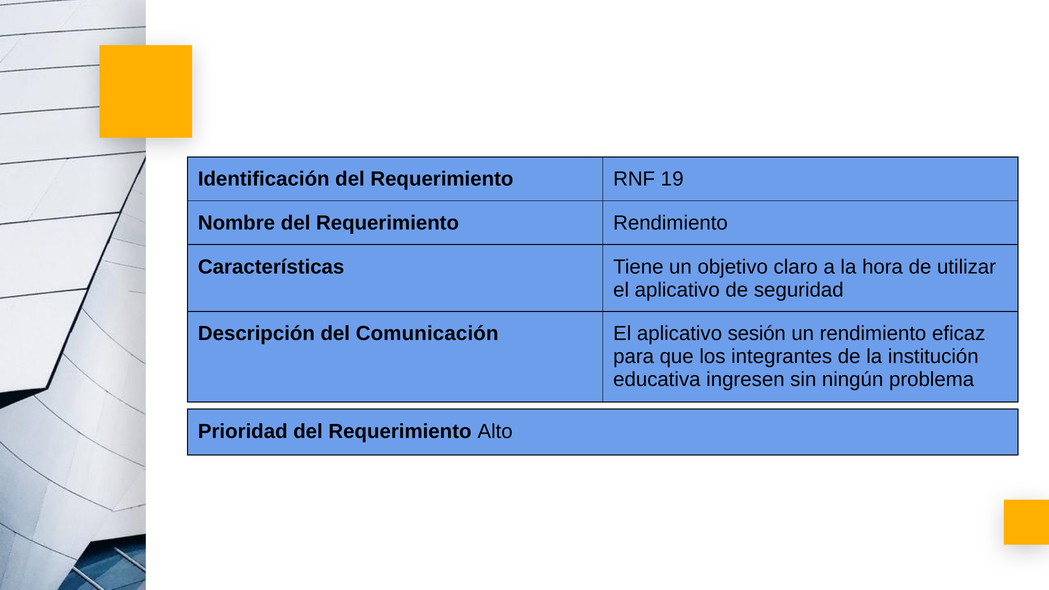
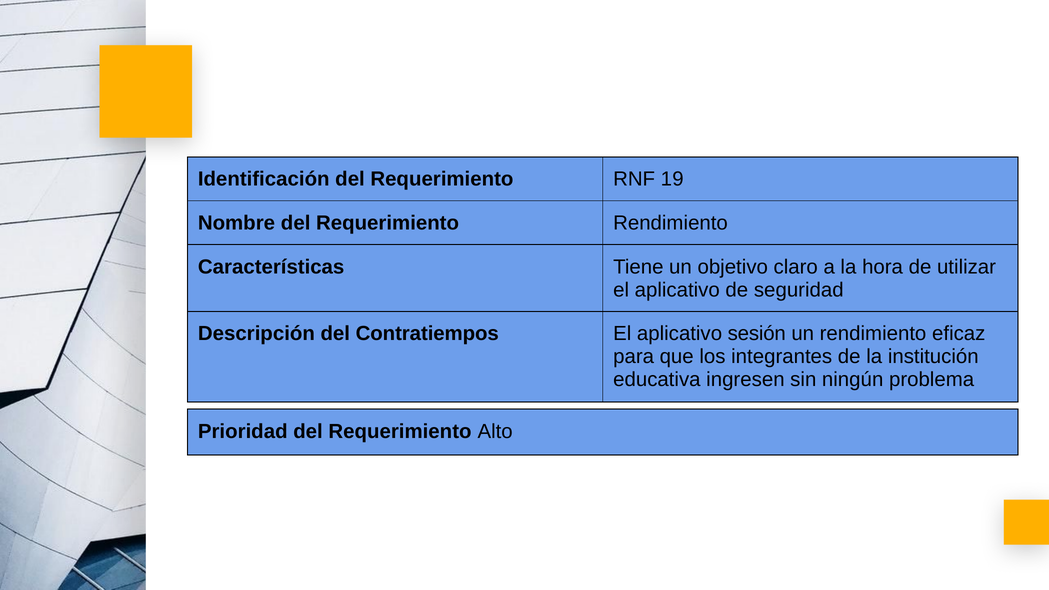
Comunicación: Comunicación -> Contratiempos
